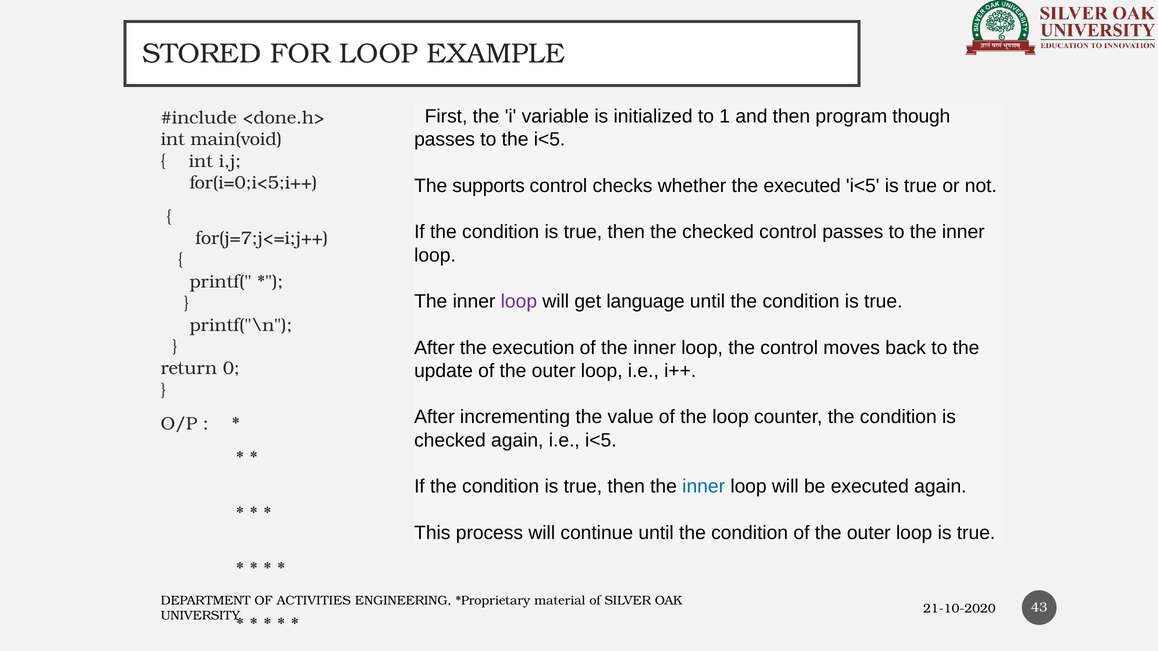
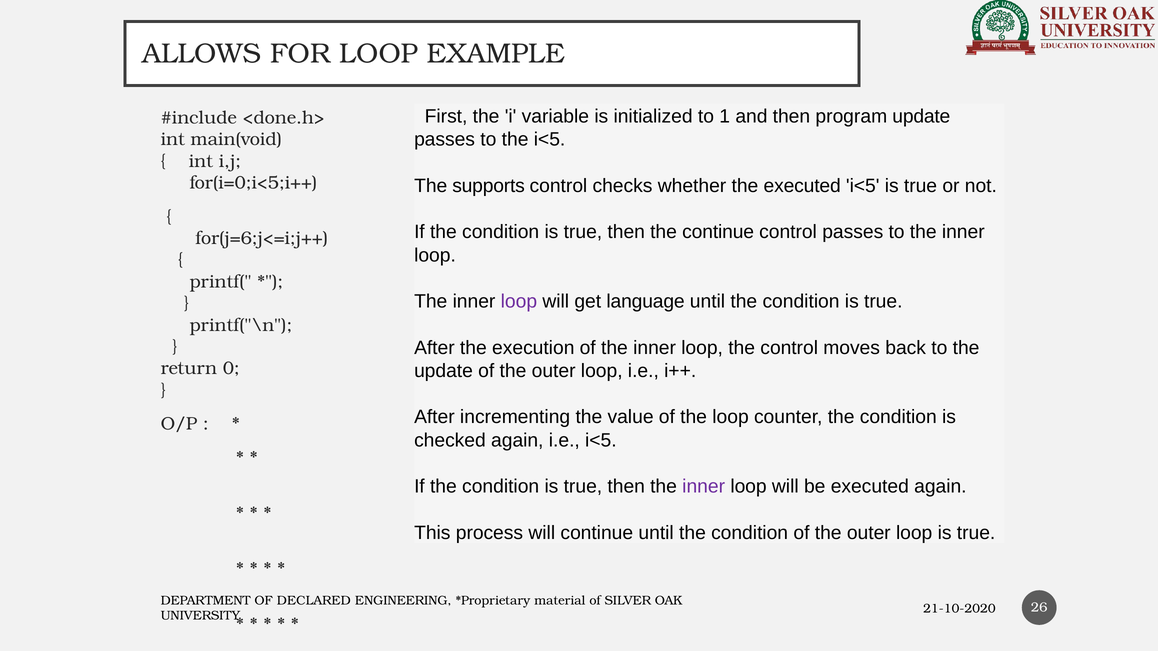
STORED: STORED -> ALLOWS
program though: though -> update
the checked: checked -> continue
for(j=7;j<=i;j++: for(j=7;j<=i;j++ -> for(j=6;j<=i;j++
inner at (704, 487) colour: blue -> purple
ACTIVITIES: ACTIVITIES -> DECLARED
43: 43 -> 26
